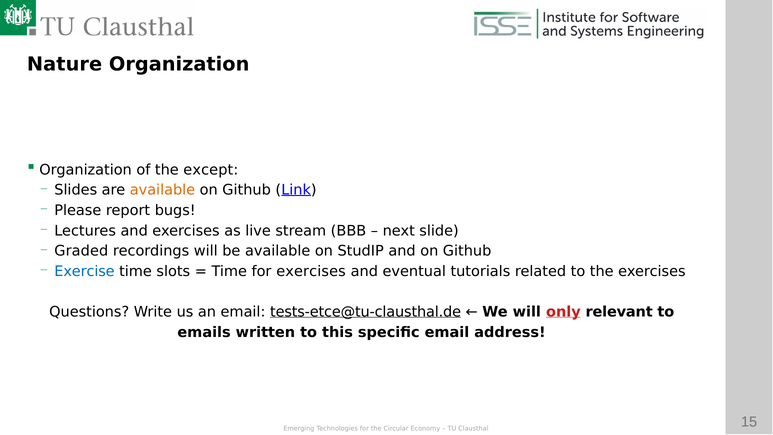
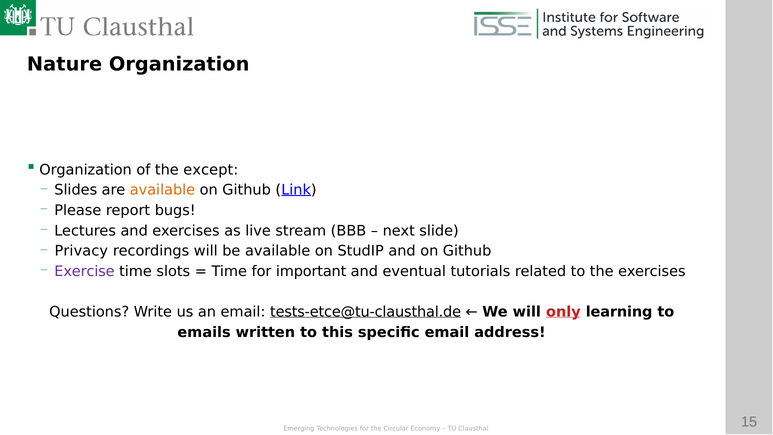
Graded: Graded -> Privacy
Exercise colour: blue -> purple
for exercises: exercises -> important
relevant: relevant -> learning
